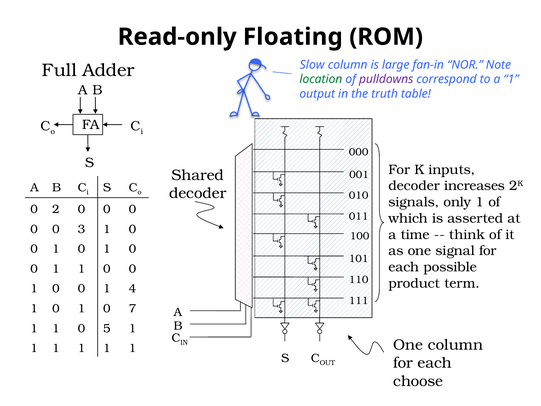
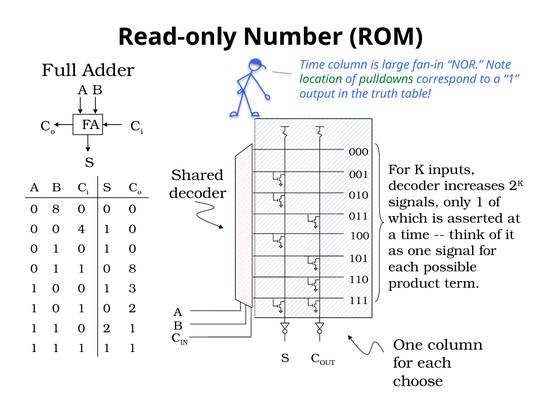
Floating: Floating -> Number
Slow at (312, 65): Slow -> Time
pulldowns colour: purple -> green
2 at (56, 209): 2 -> 8
3: 3 -> 4
1 1 0 0: 0 -> 8
4: 4 -> 3
0 1 0 7: 7 -> 2
1 1 0 5: 5 -> 2
